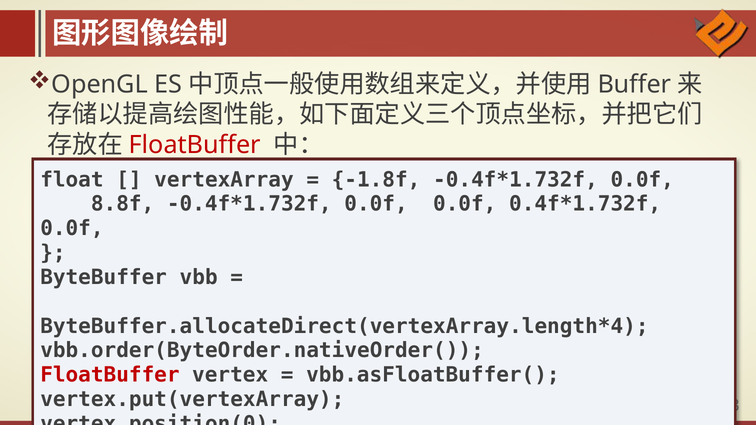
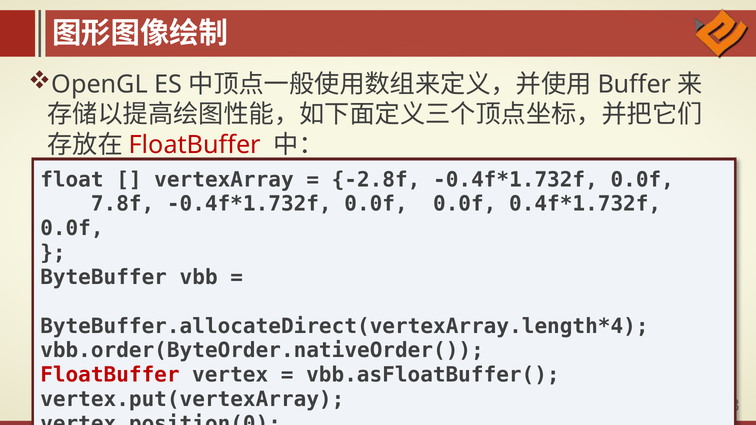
-1.8f: -1.8f -> -2.8f
8.8f: 8.8f -> 7.8f
